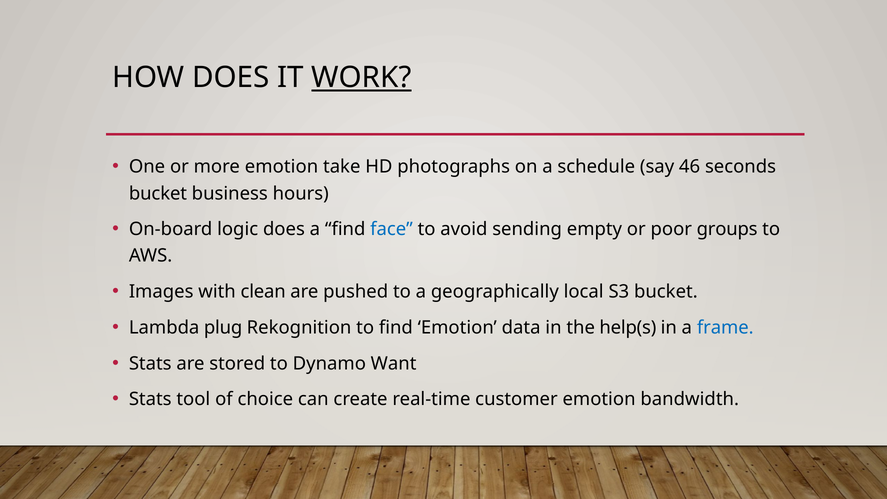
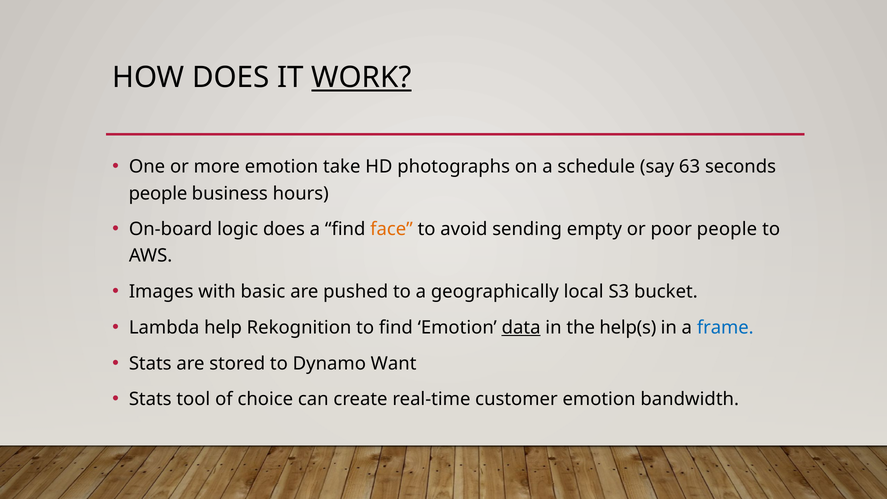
46: 46 -> 63
bucket at (158, 193): bucket -> people
face colour: blue -> orange
poor groups: groups -> people
clean: clean -> basic
plug: plug -> help
data underline: none -> present
